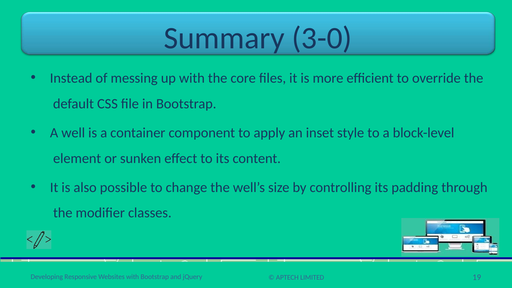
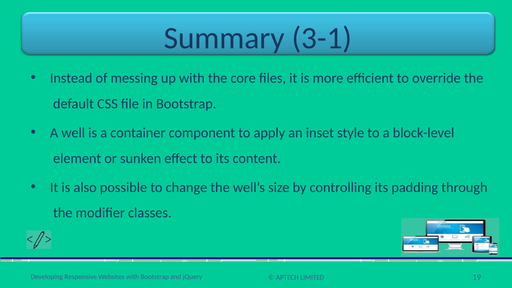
3-0: 3-0 -> 3-1
